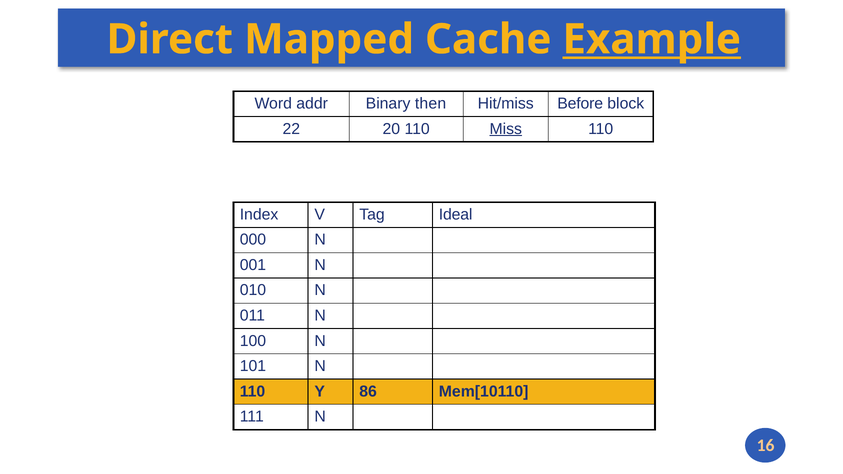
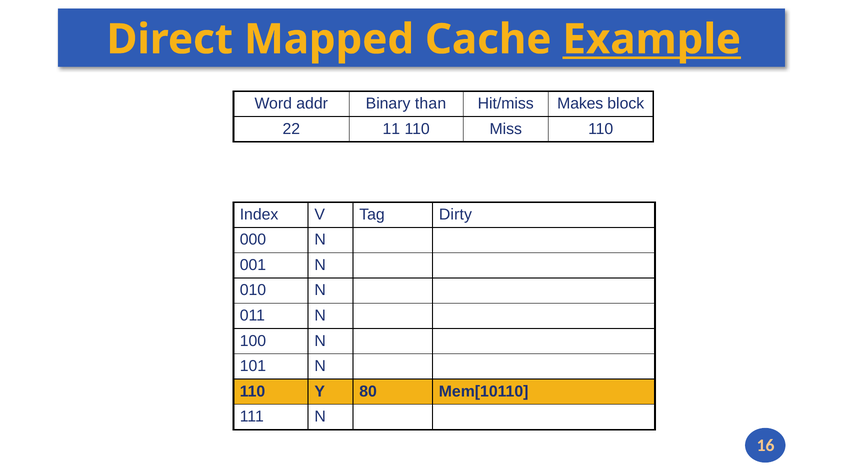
then: then -> than
Before: Before -> Makes
20: 20 -> 11
Miss underline: present -> none
Ideal: Ideal -> Dirty
86: 86 -> 80
